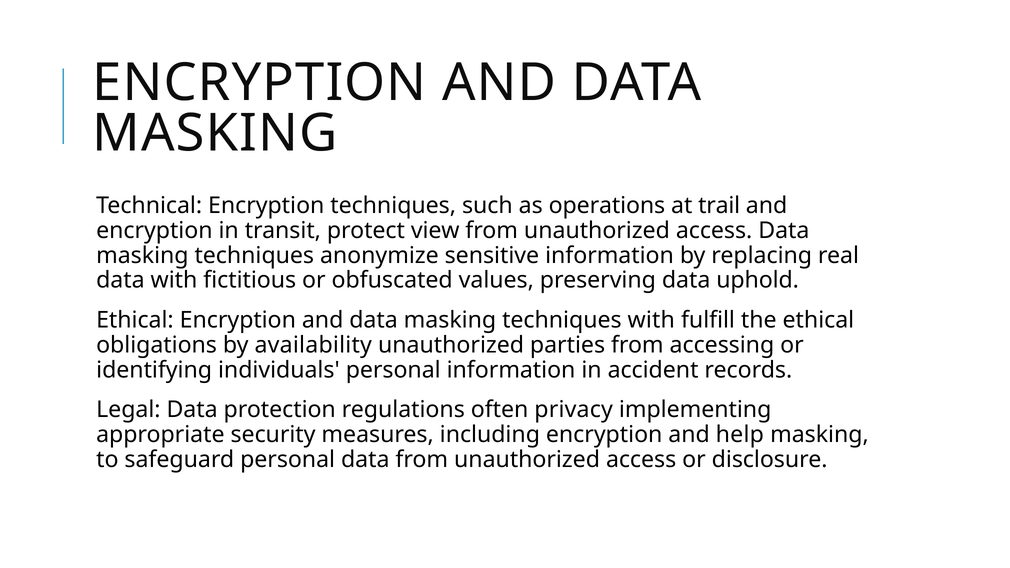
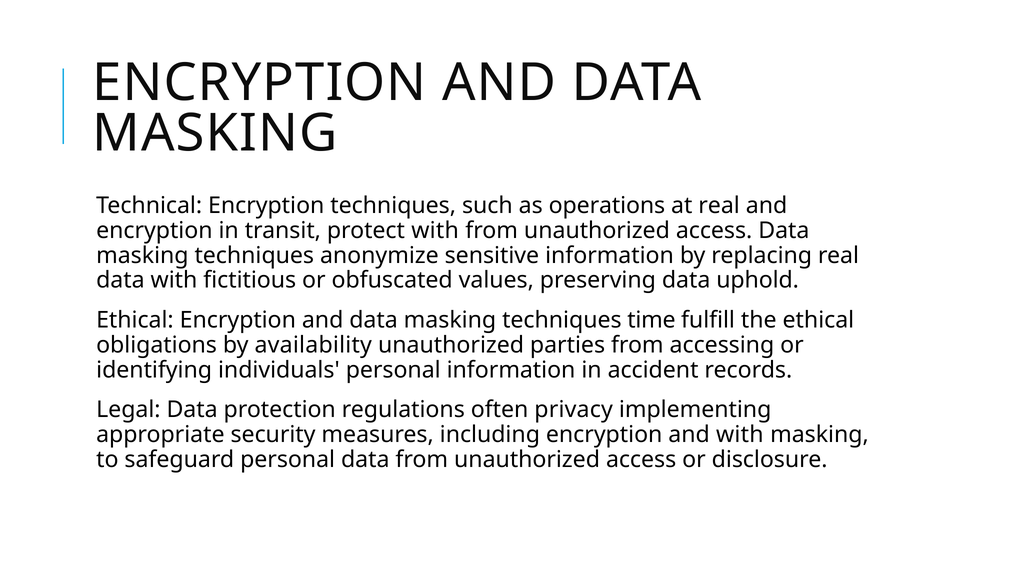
at trail: trail -> real
protect view: view -> with
techniques with: with -> time
and help: help -> with
